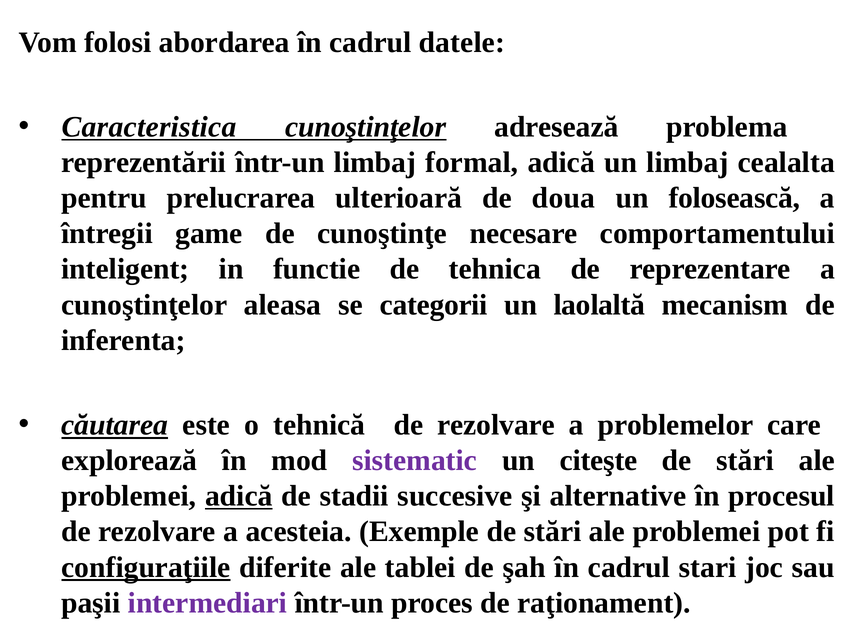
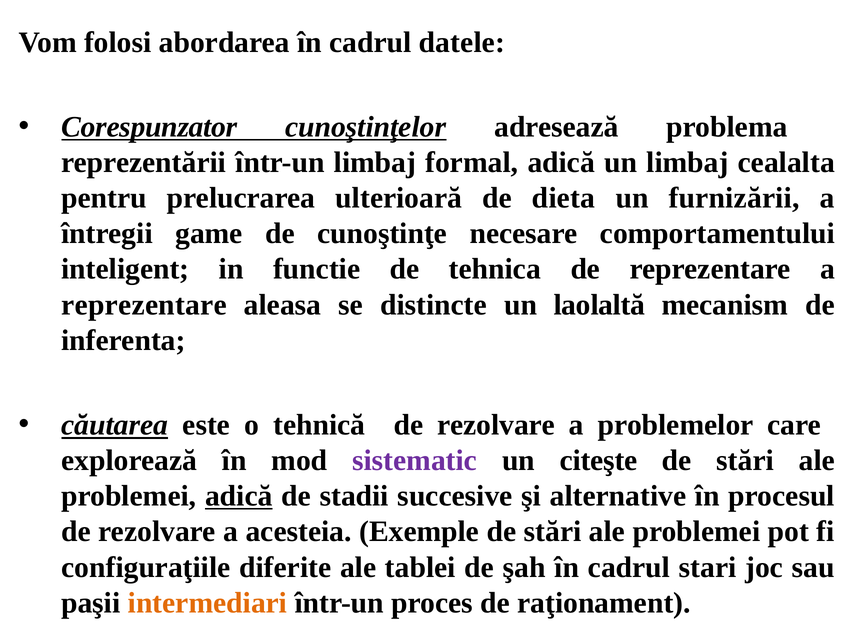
Caracteristica: Caracteristica -> Corespunzator
doua: doua -> dieta
folosească: folosească -> furnizării
cunoştinţelor at (144, 305): cunoştinţelor -> reprezentare
categorii: categorii -> distincte
configuraţiile underline: present -> none
intermediari colour: purple -> orange
